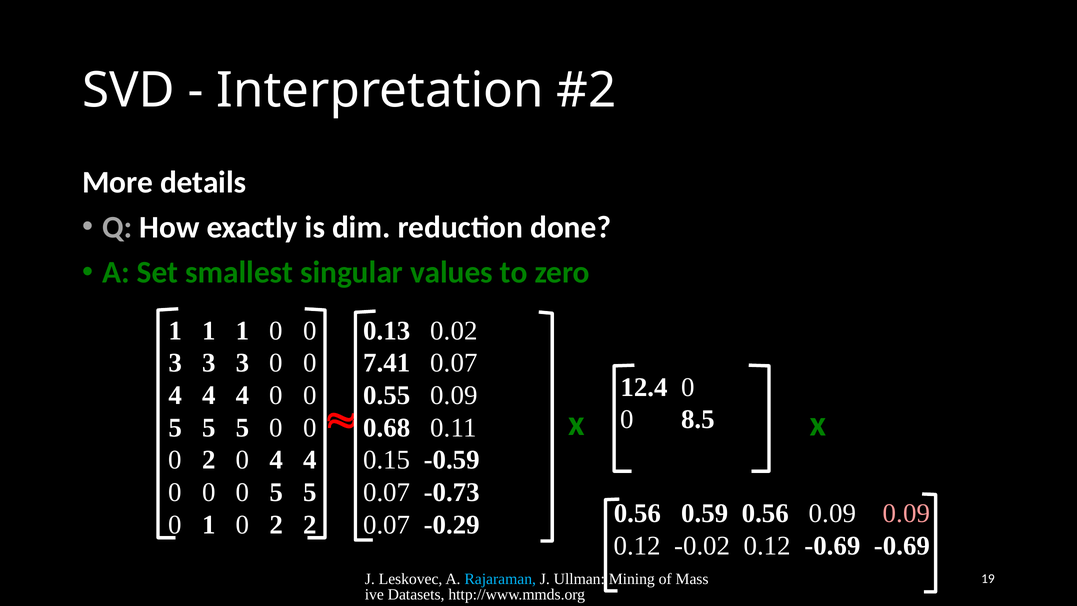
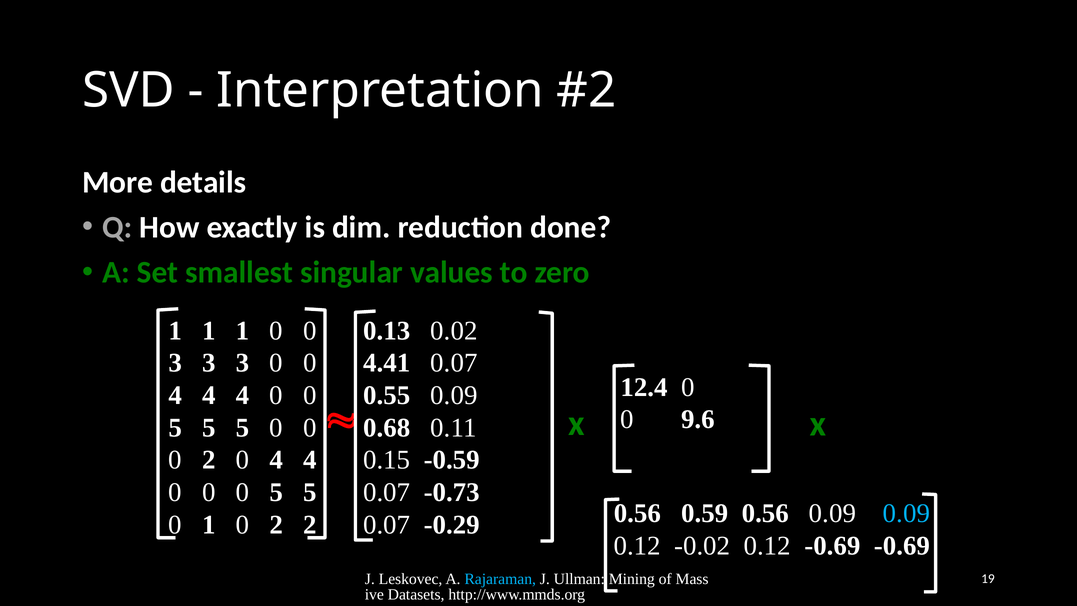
7.41: 7.41 -> 4.41
8.5: 8.5 -> 9.6
0.09 at (907, 513) colour: pink -> light blue
